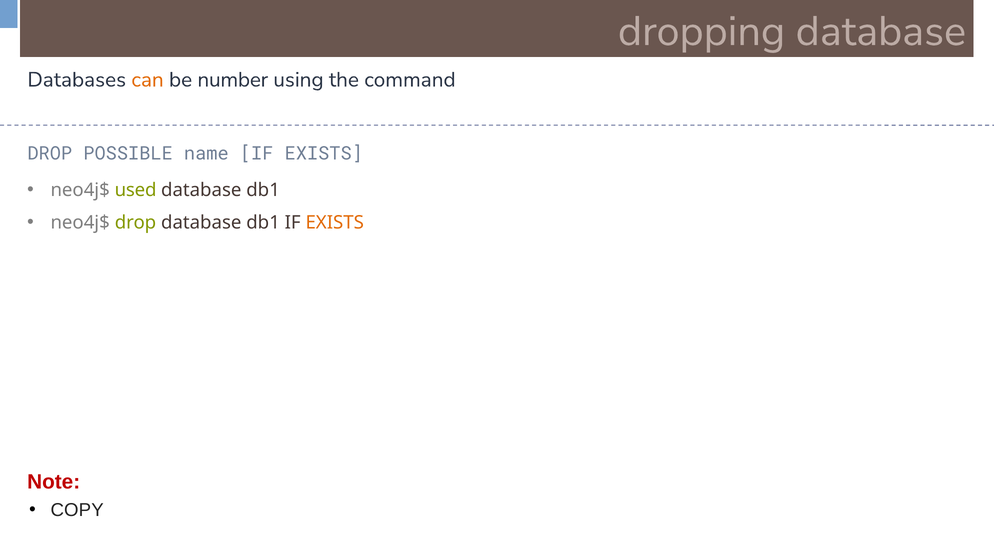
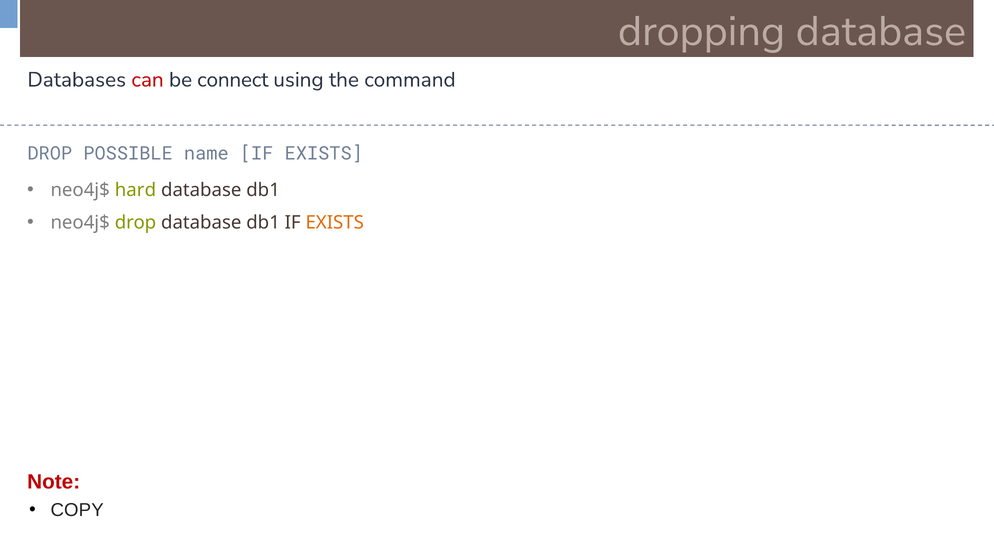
can colour: orange -> red
number: number -> connect
used: used -> hard
